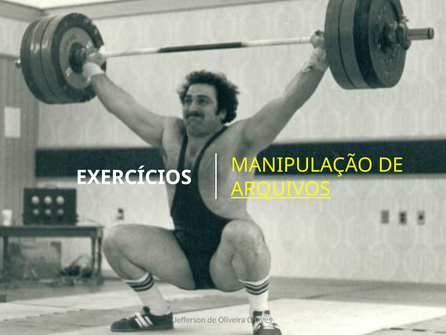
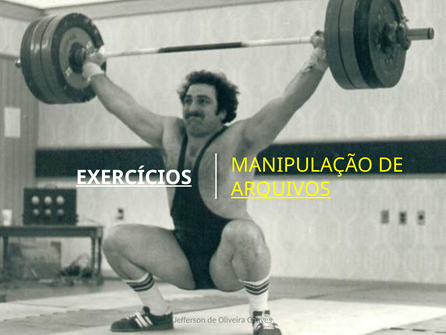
EXERCÍCIOS underline: none -> present
